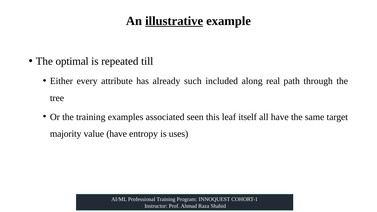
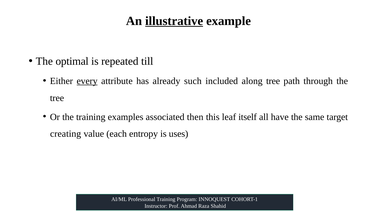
every underline: none -> present
along real: real -> tree
seen: seen -> then
majority: majority -> creating
value have: have -> each
